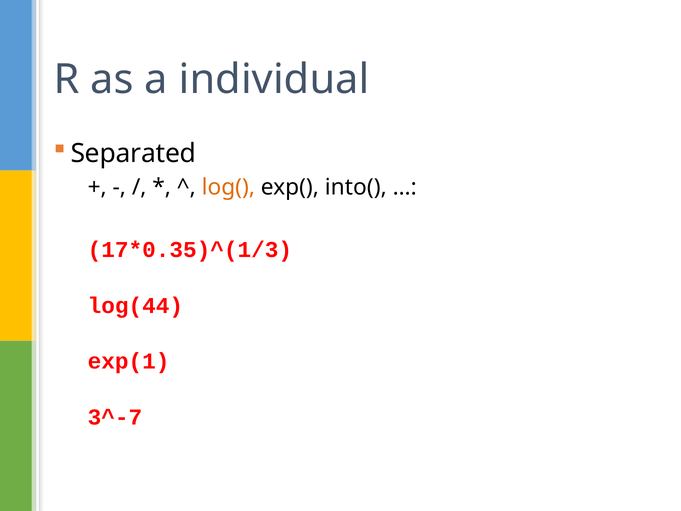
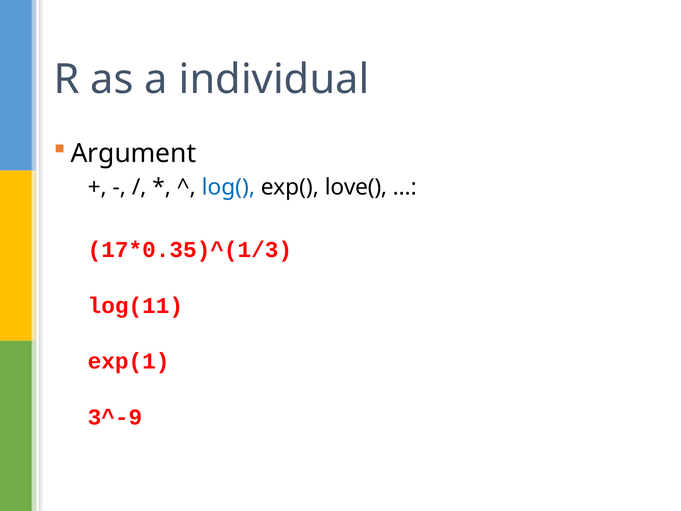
Separated: Separated -> Argument
log( colour: orange -> blue
into(: into( -> love(
log(44: log(44 -> log(11
3^-7: 3^-7 -> 3^-9
